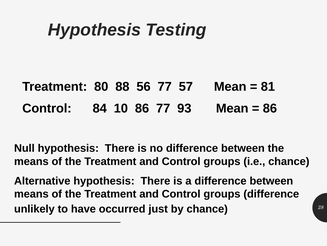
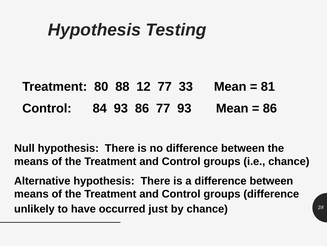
56: 56 -> 12
57: 57 -> 33
84 10: 10 -> 93
